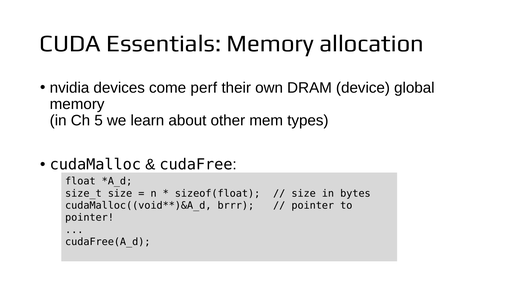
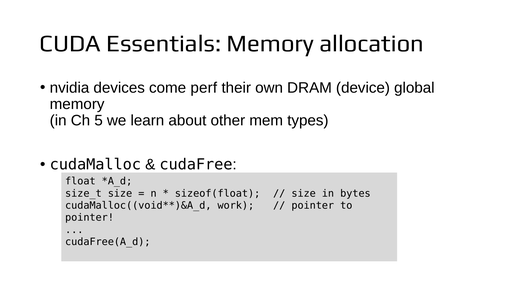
brrr: brrr -> work
